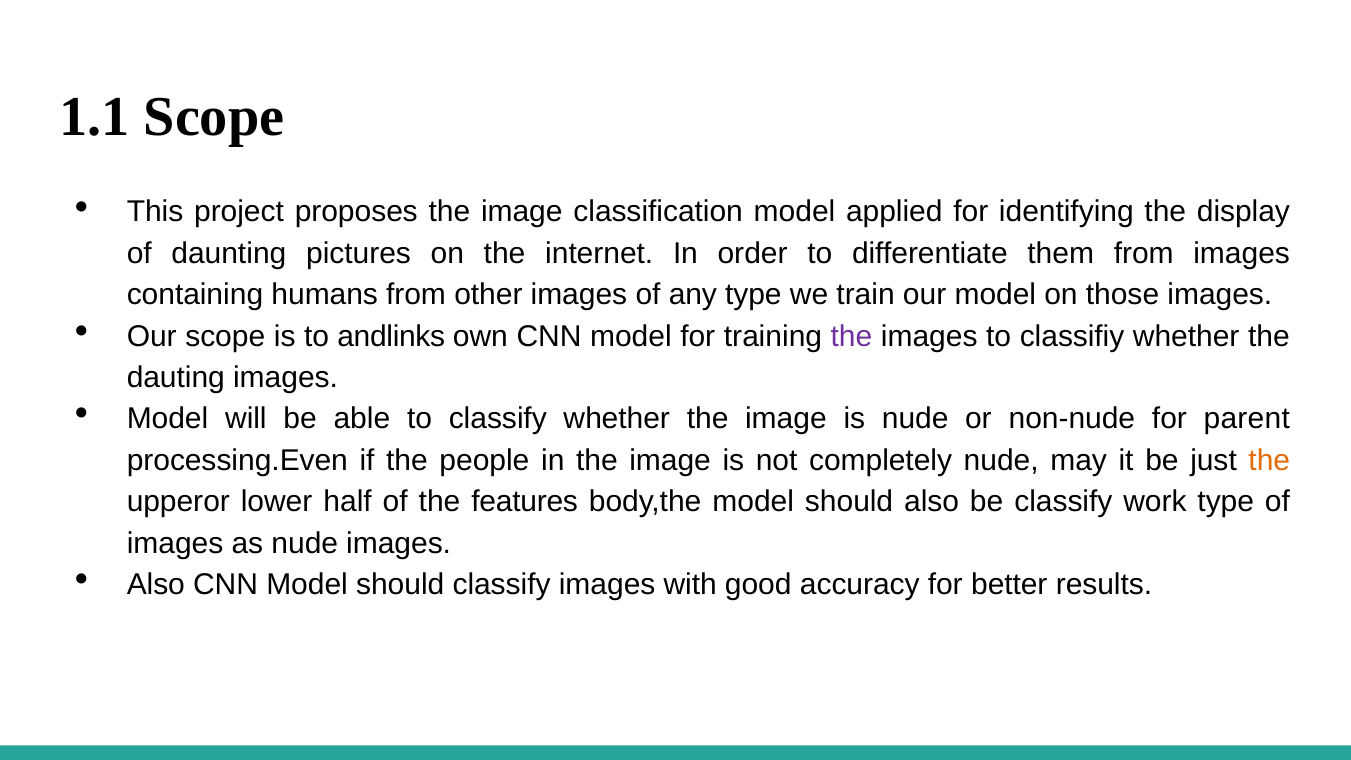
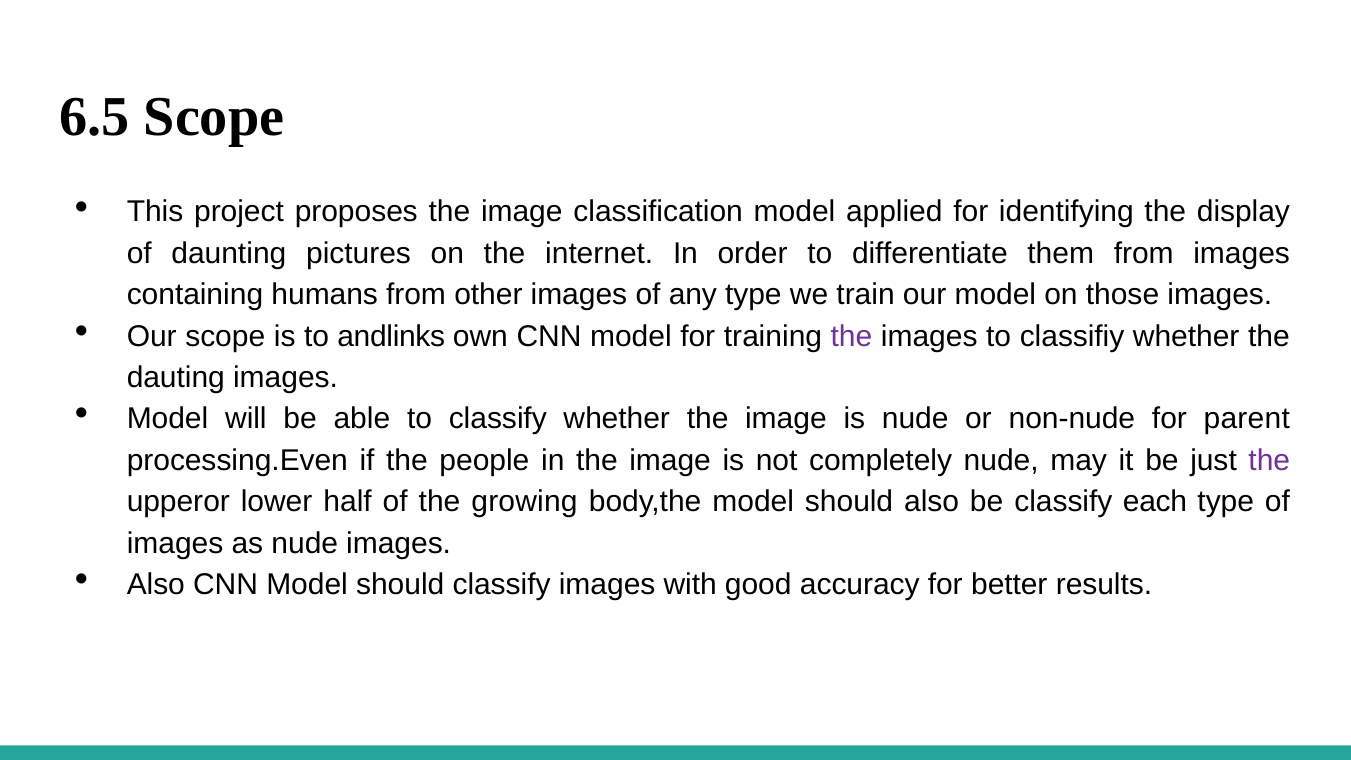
1.1: 1.1 -> 6.5
the at (1269, 460) colour: orange -> purple
features: features -> growing
work: work -> each
